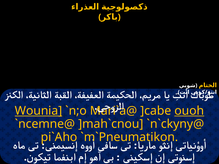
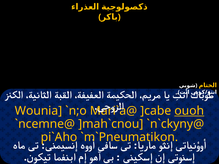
Wounia underline: present -> none
